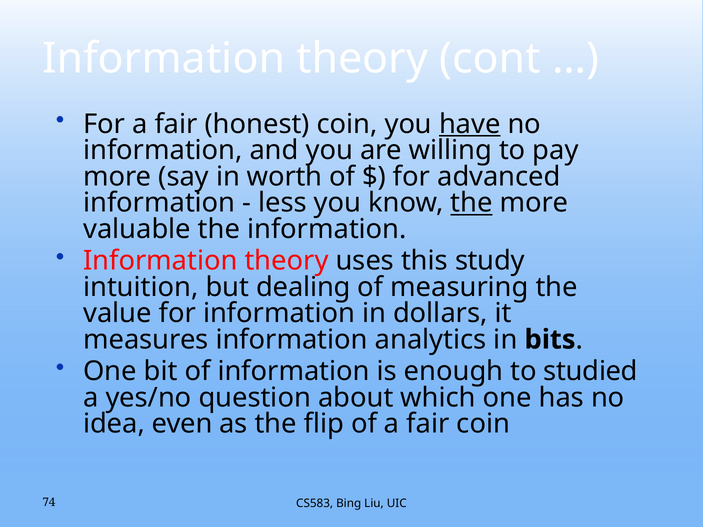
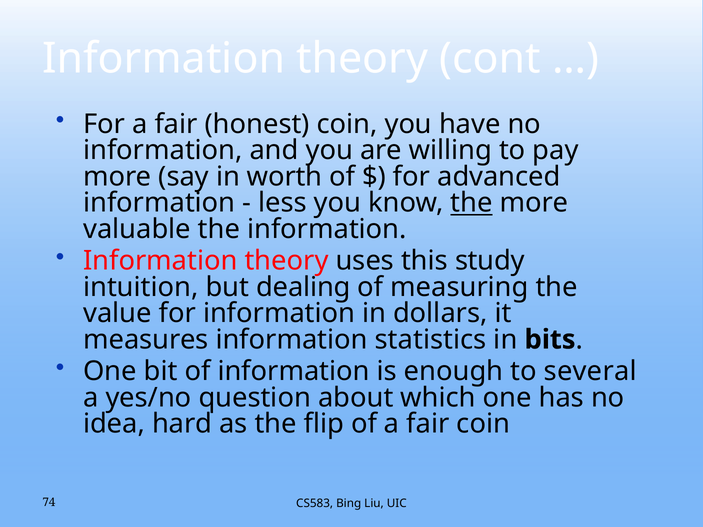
have underline: present -> none
analytics: analytics -> statistics
studied: studied -> several
even: even -> hard
